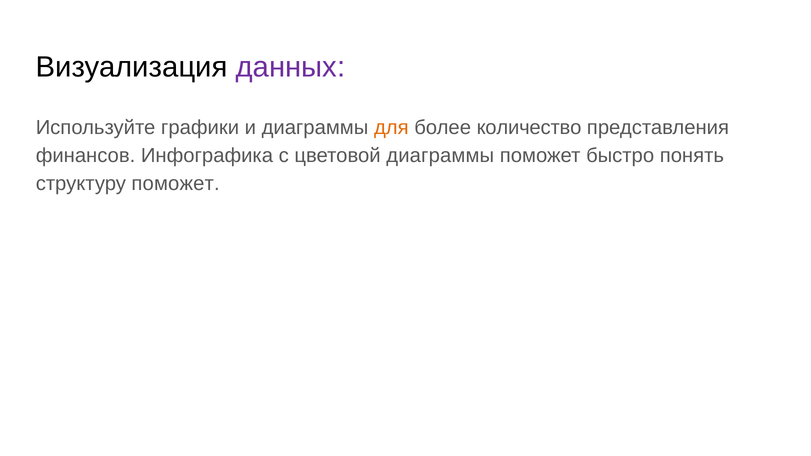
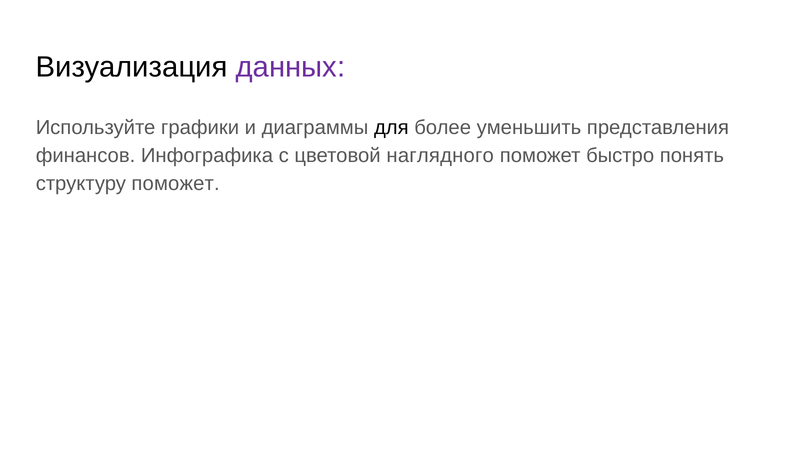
для colour: orange -> black
количество: количество -> уменьшить
цветовой диаграммы: диаграммы -> наглядного
